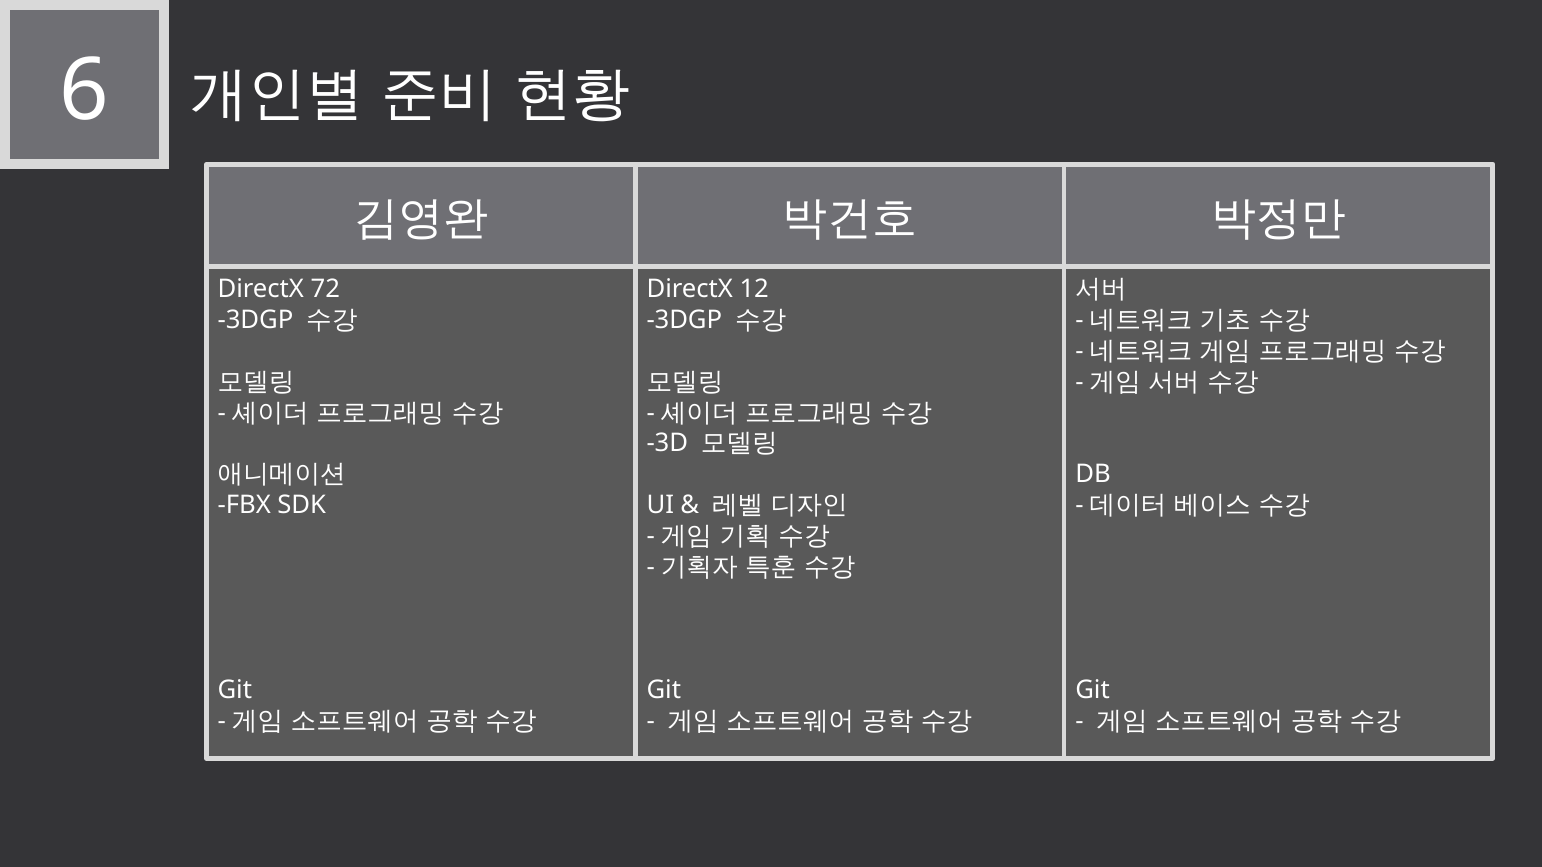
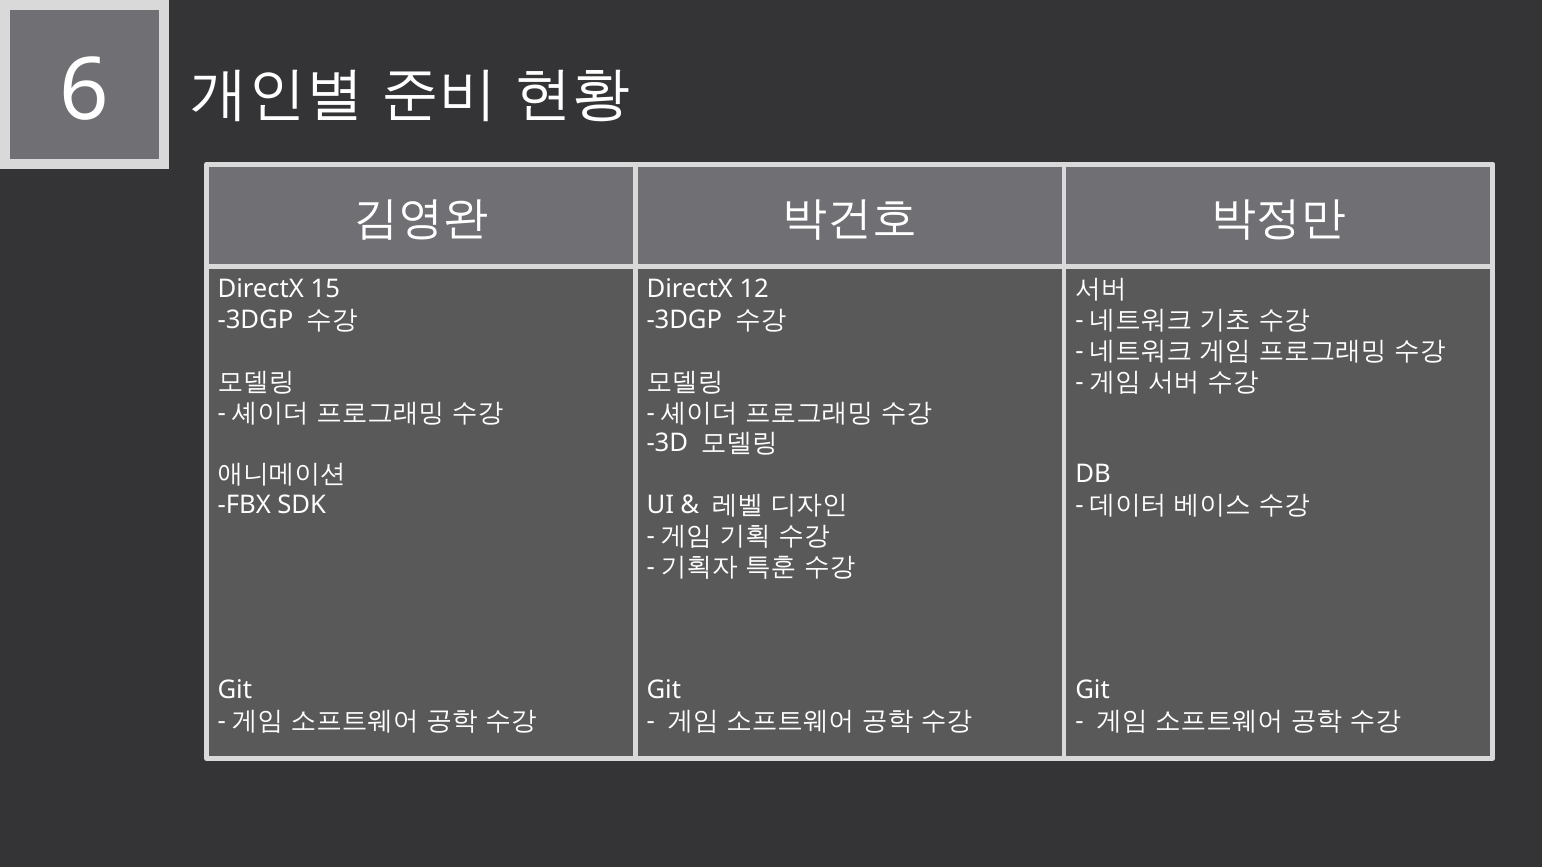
72: 72 -> 15
